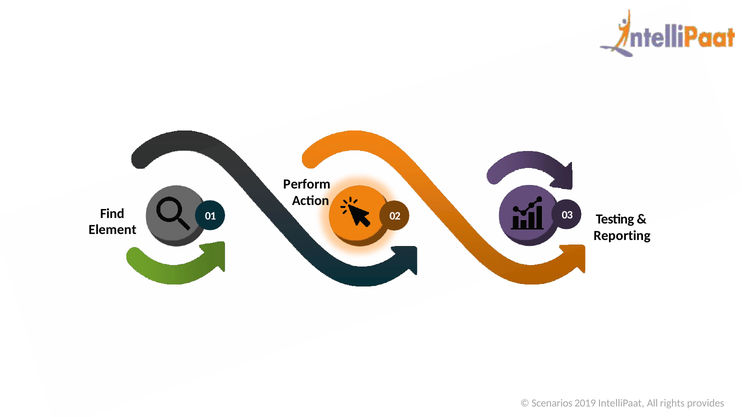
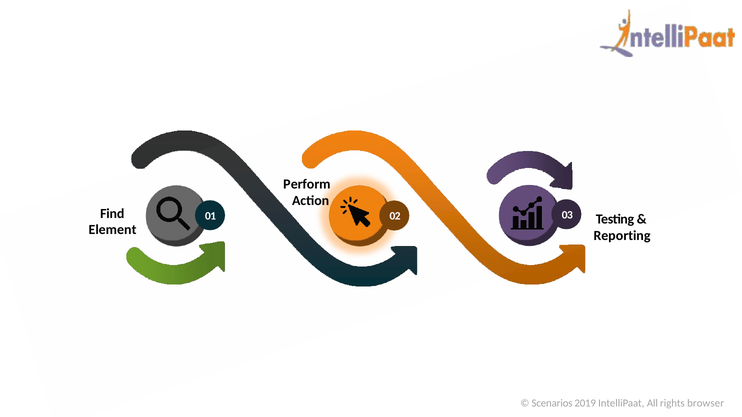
provides: provides -> browser
